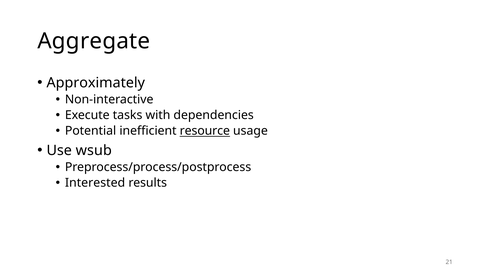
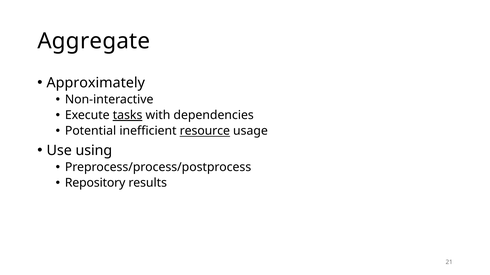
tasks underline: none -> present
wsub: wsub -> using
Interested: Interested -> Repository
